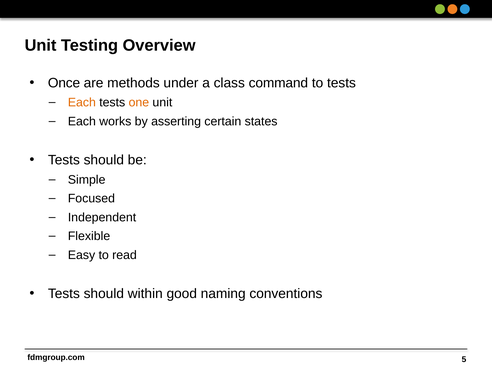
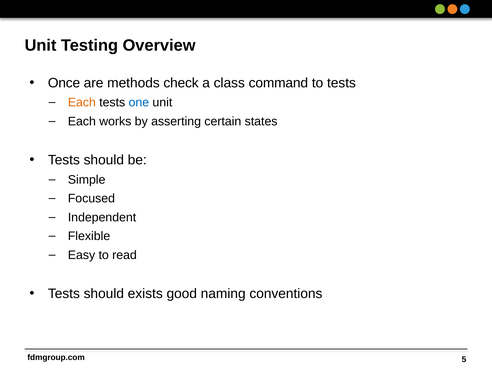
under: under -> check
one colour: orange -> blue
within: within -> exists
